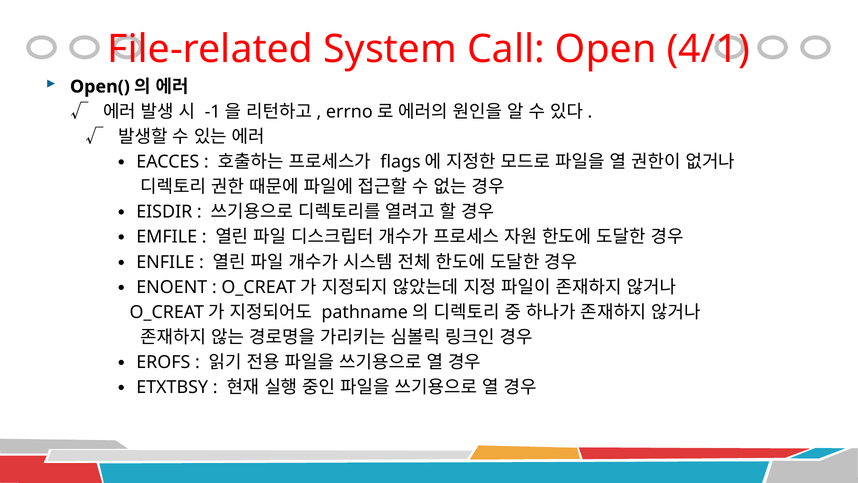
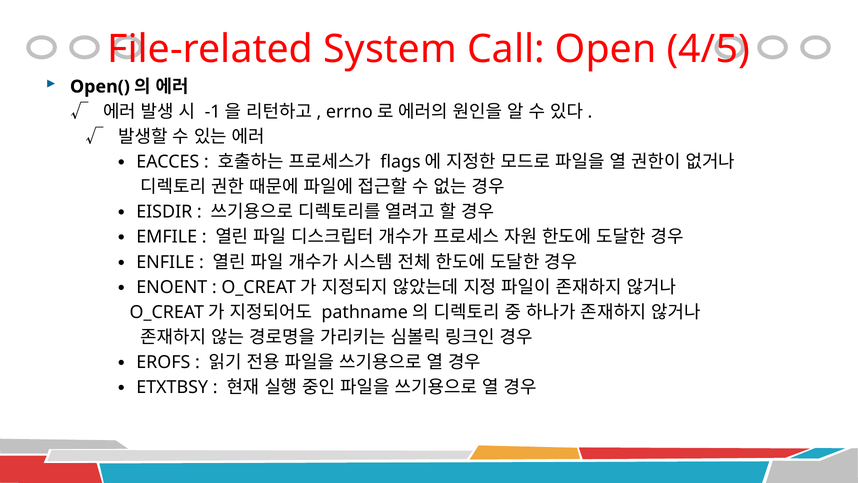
4/1: 4/1 -> 4/5
